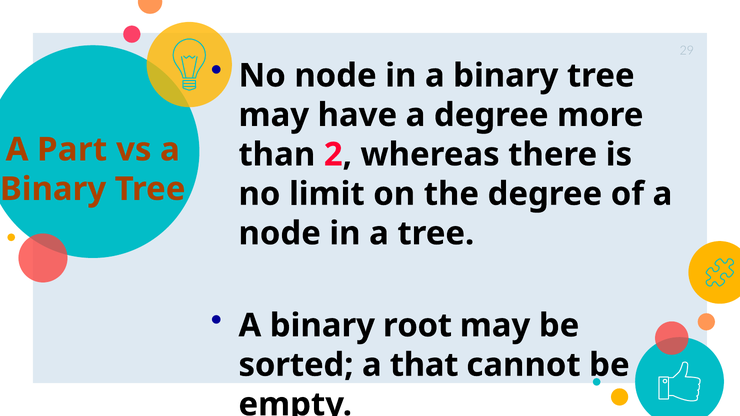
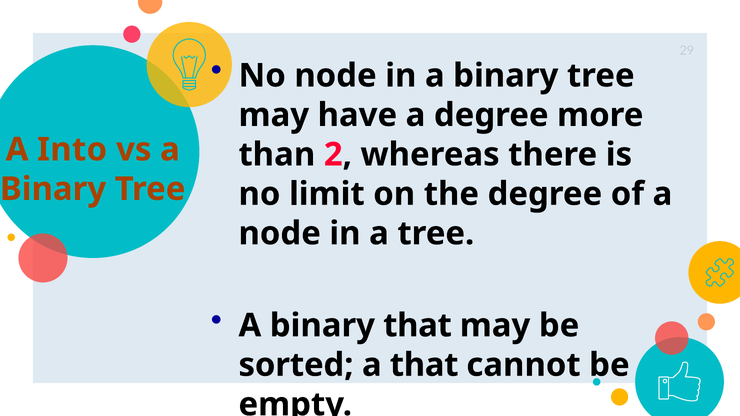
Part: Part -> Into
binary root: root -> that
